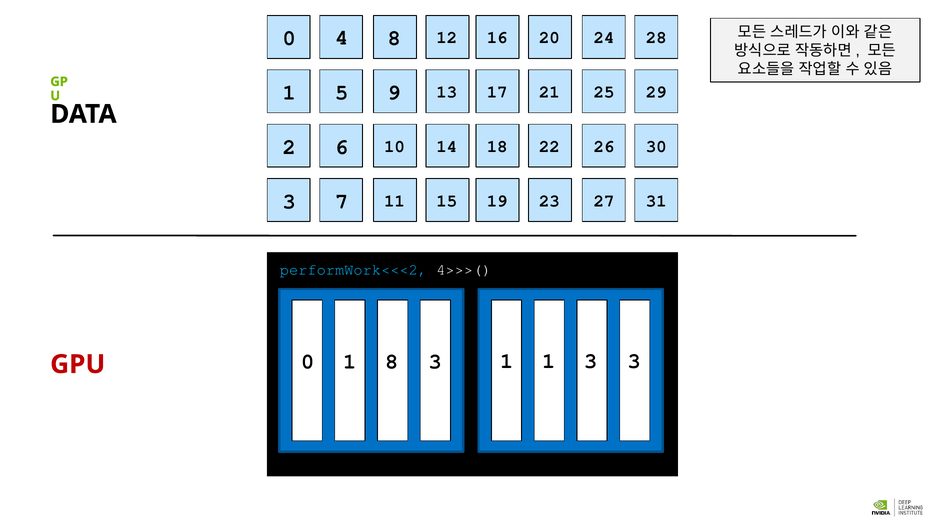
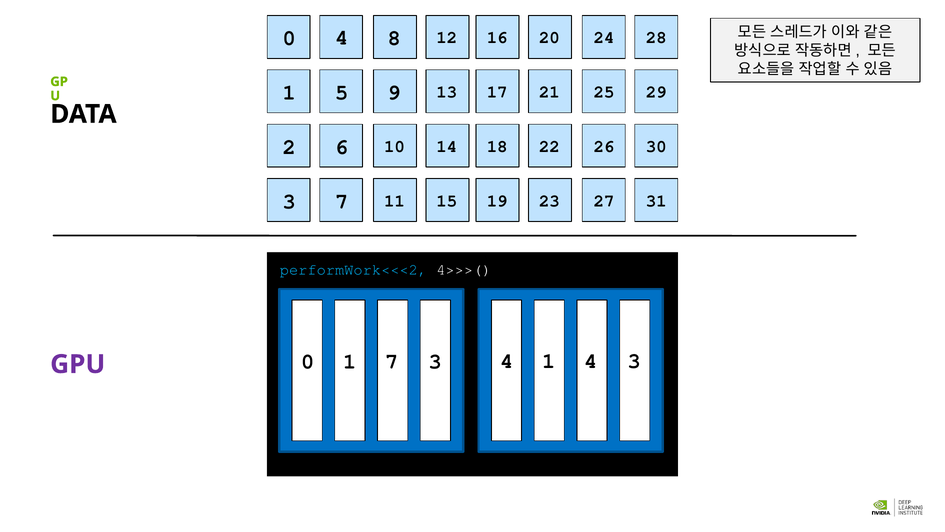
1 8: 8 -> 7
1 at (507, 361): 1 -> 4
1 3: 3 -> 4
GPU colour: red -> purple
